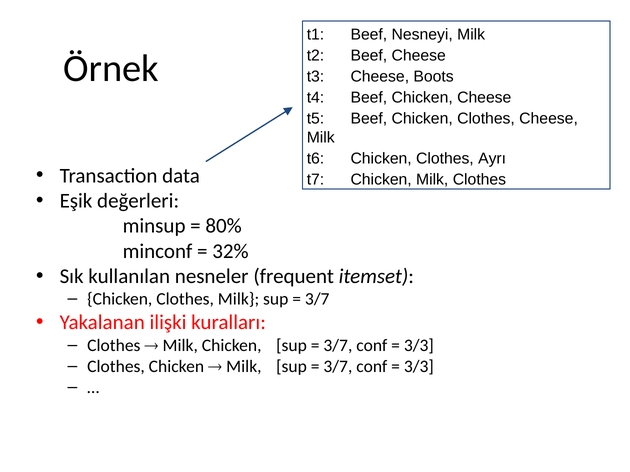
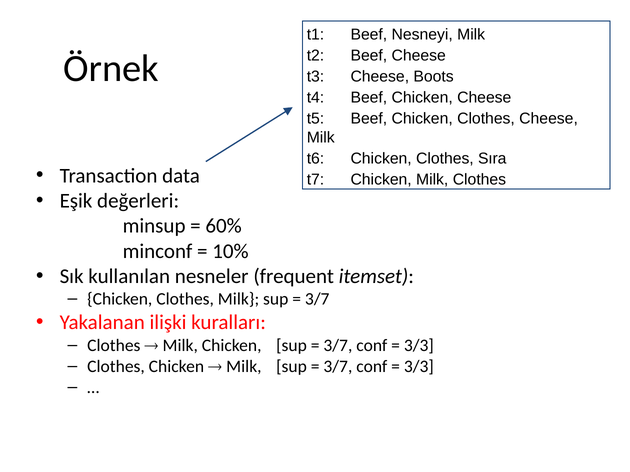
Ayrı: Ayrı -> Sıra
80%: 80% -> 60%
32%: 32% -> 10%
